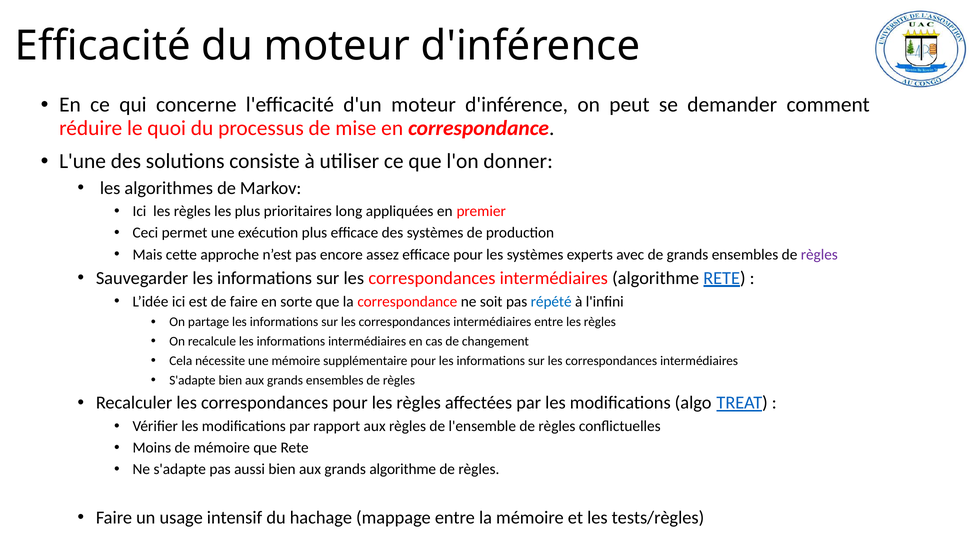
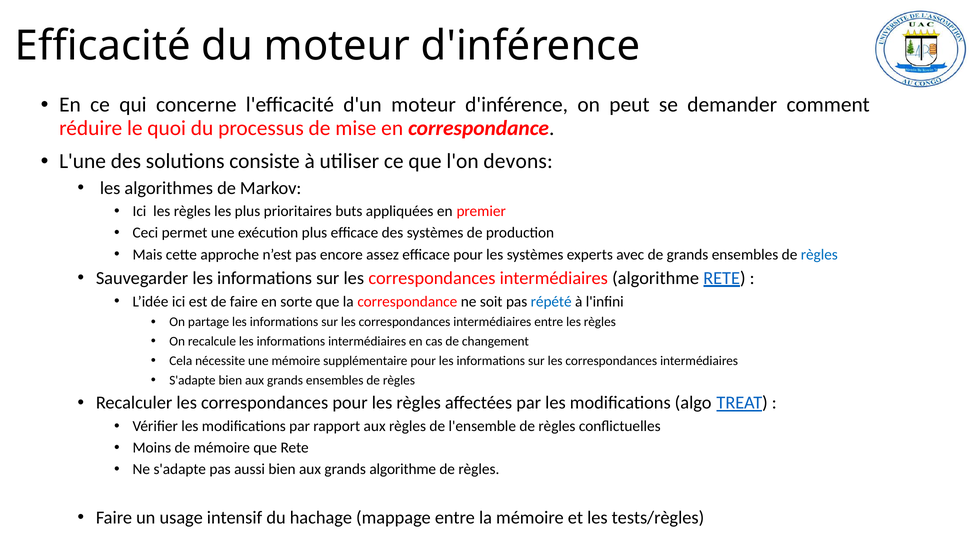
donner: donner -> devons
long: long -> buts
règles at (819, 254) colour: purple -> blue
